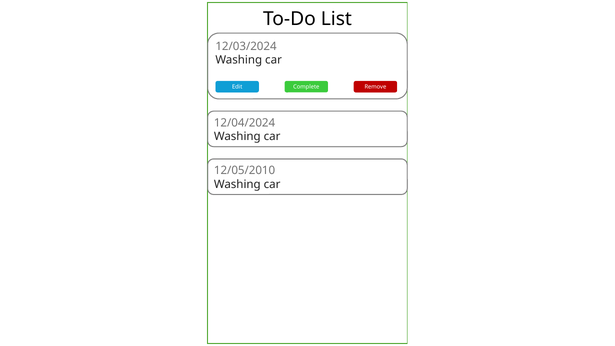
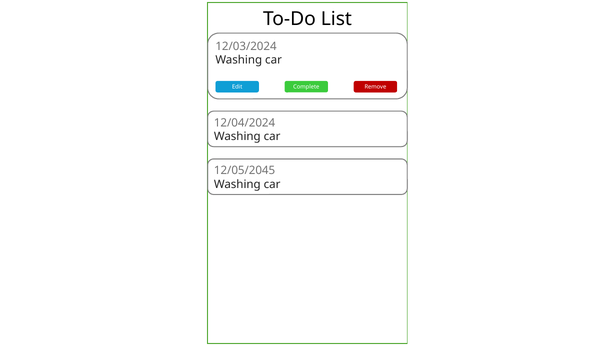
12/05/2010: 12/05/2010 -> 12/05/2045
